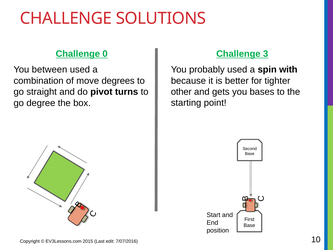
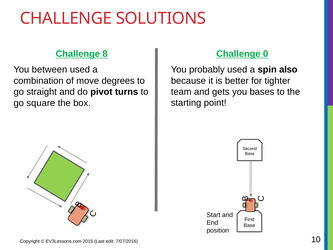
0: 0 -> 8
3: 3 -> 0
with: with -> also
other: other -> team
degree: degree -> square
